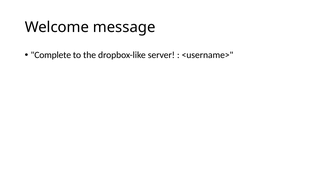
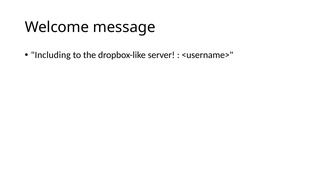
Complete: Complete -> Including
